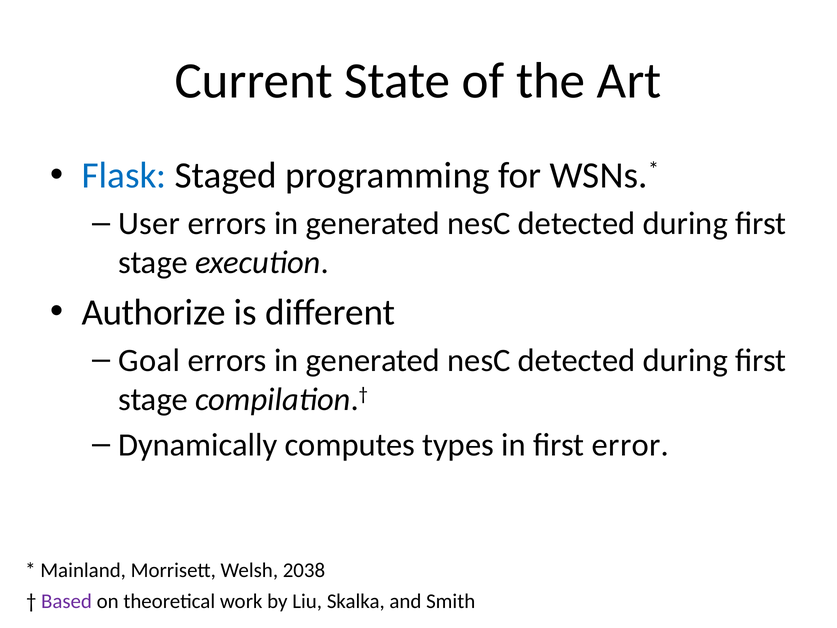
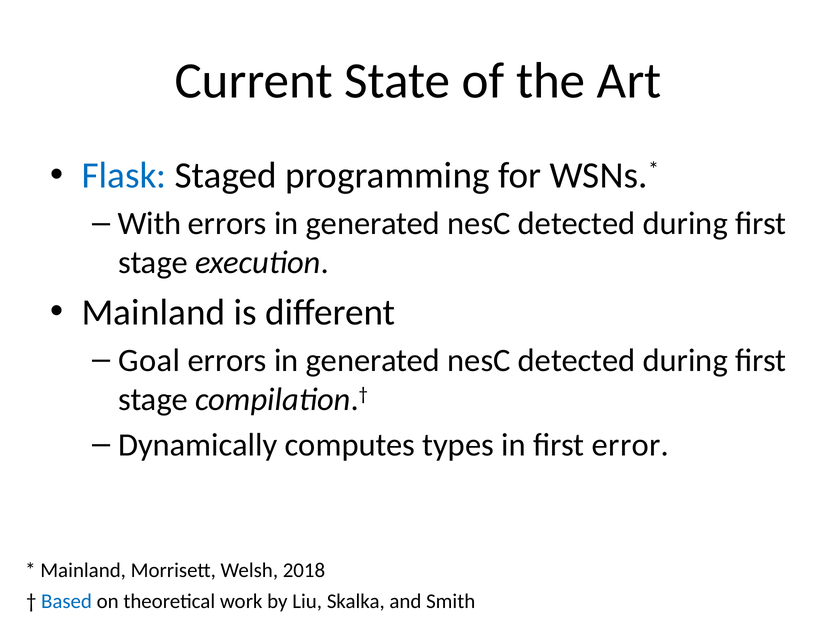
User: User -> With
Authorize at (154, 312): Authorize -> Mainland
2038: 2038 -> 2018
Based colour: purple -> blue
